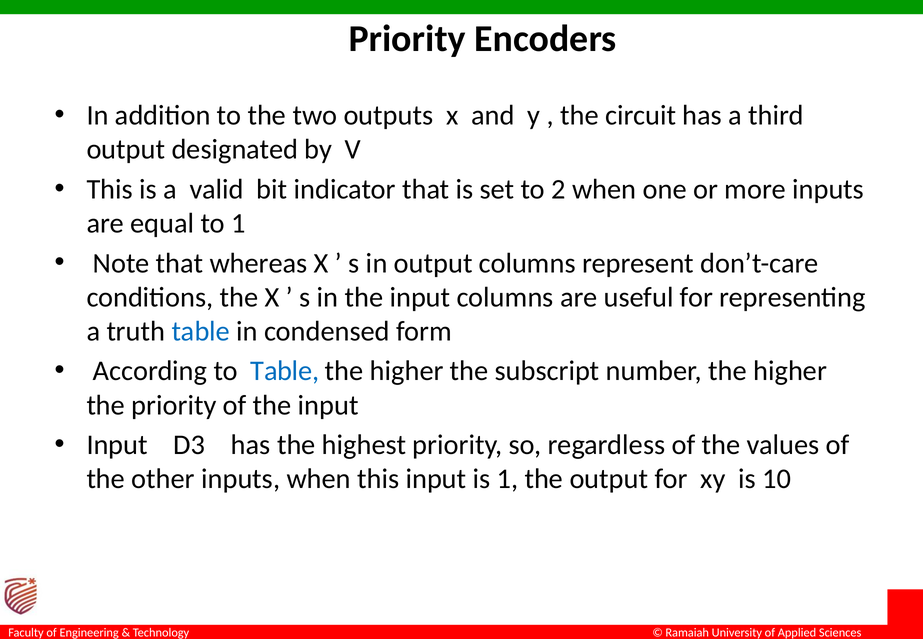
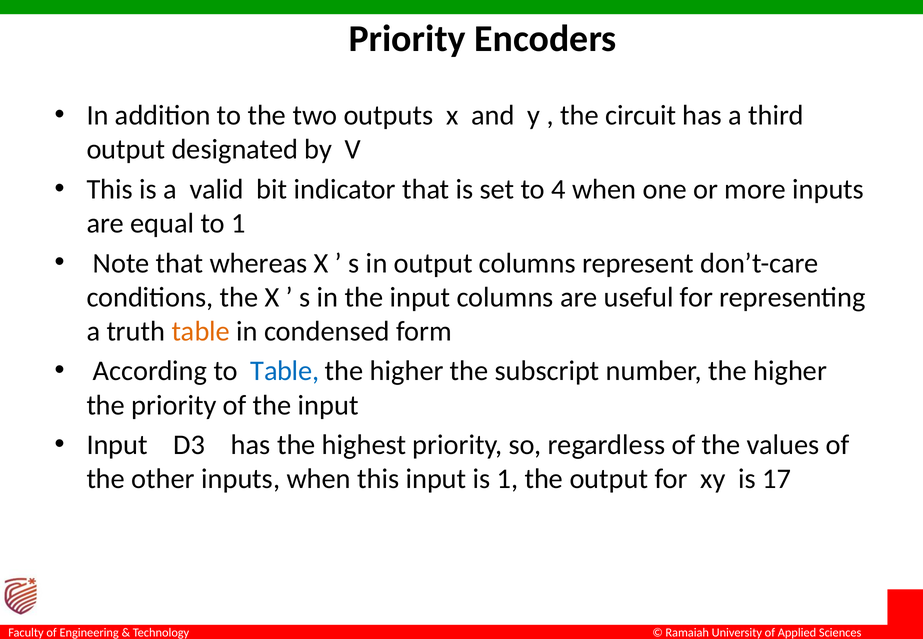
2: 2 -> 4
table at (201, 331) colour: blue -> orange
10: 10 -> 17
